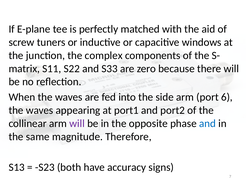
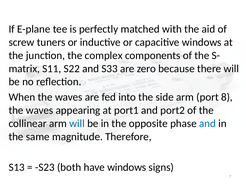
6: 6 -> 8
will at (77, 123) colour: purple -> blue
have accuracy: accuracy -> windows
